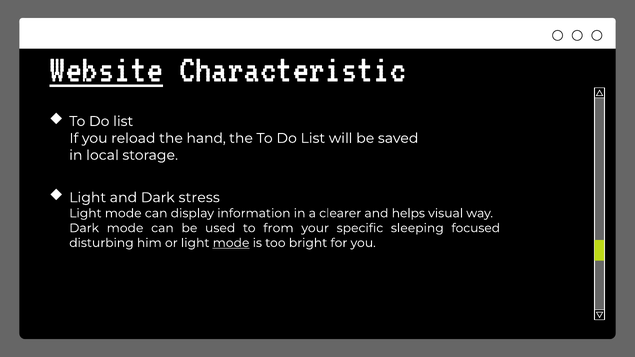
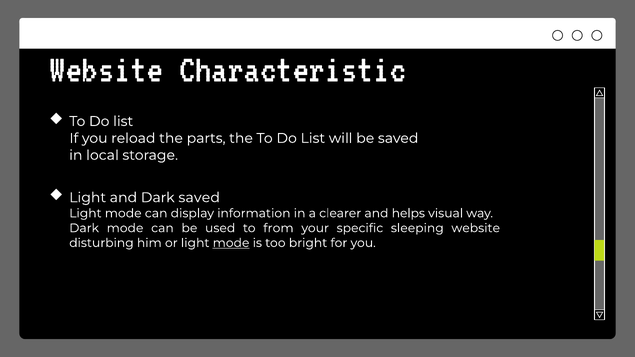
Website at (106, 68) underline: present -> none
hand: hand -> parts
Dark stress: stress -> saved
sleeping focused: focused -> website
